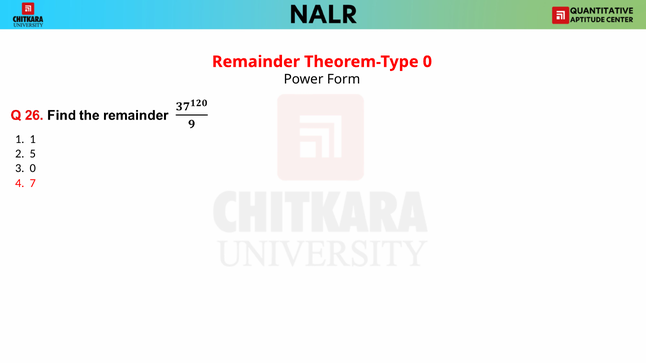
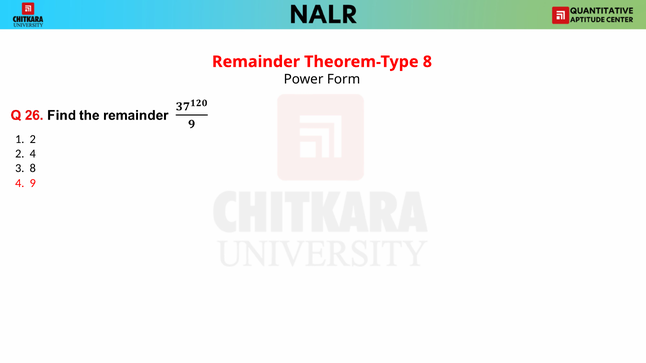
Theorem-Type 0: 0 -> 8
1 1: 1 -> 2
2 5: 5 -> 4
3 0: 0 -> 8
7: 7 -> 9
